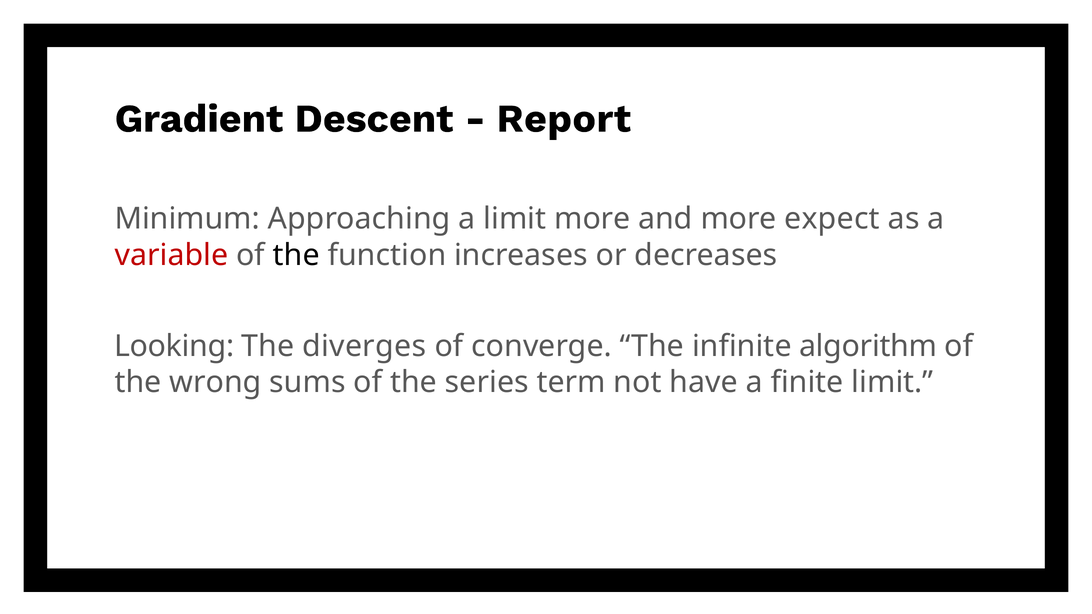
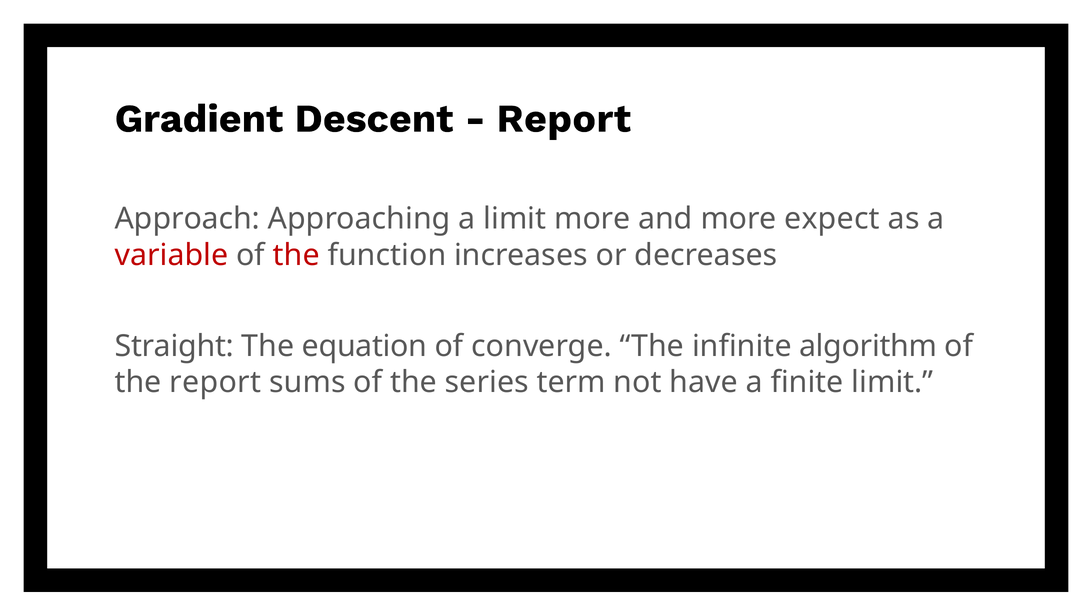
Minimum: Minimum -> Approach
the at (296, 255) colour: black -> red
Looking: Looking -> Straight
diverges: diverges -> equation
the wrong: wrong -> report
